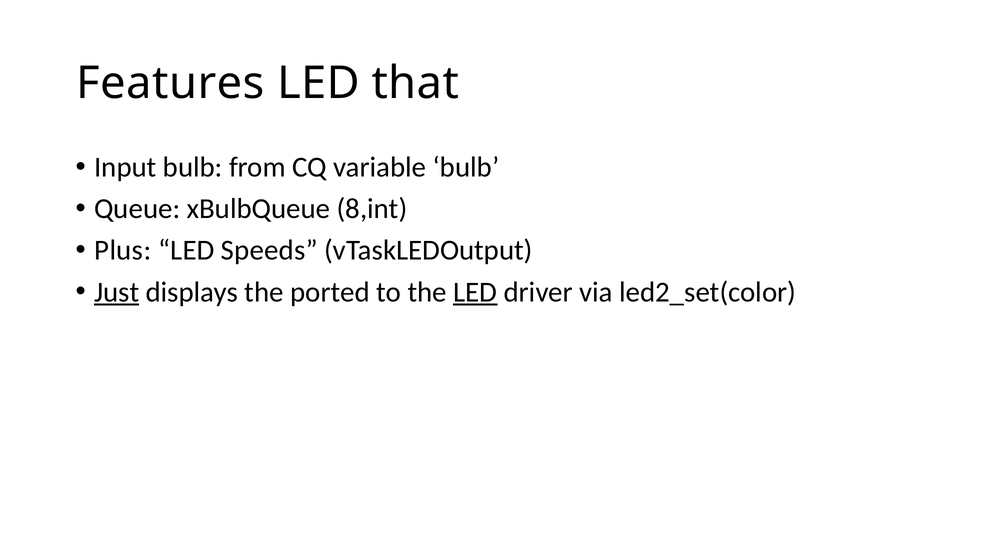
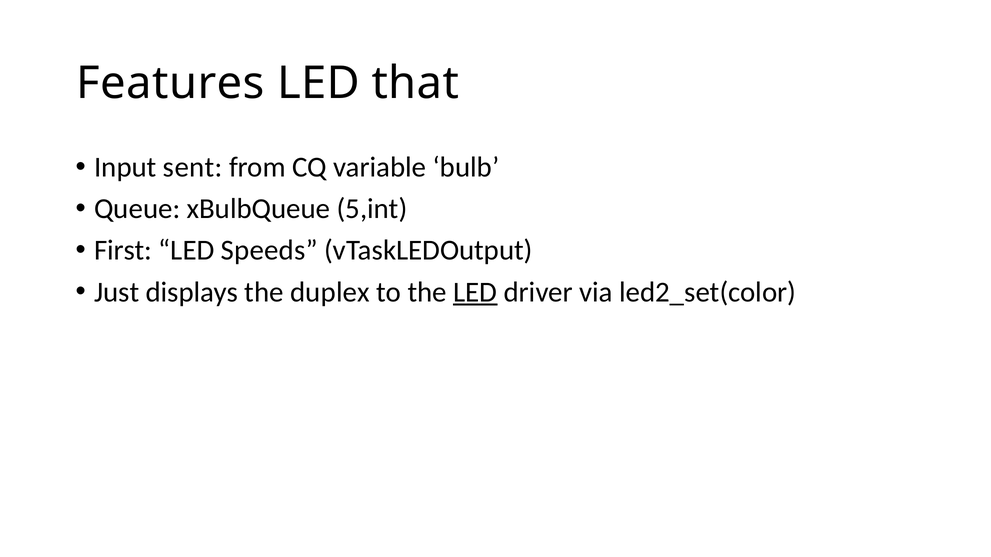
Input bulb: bulb -> sent
8,int: 8,int -> 5,int
Plus: Plus -> First
Just underline: present -> none
ported: ported -> duplex
